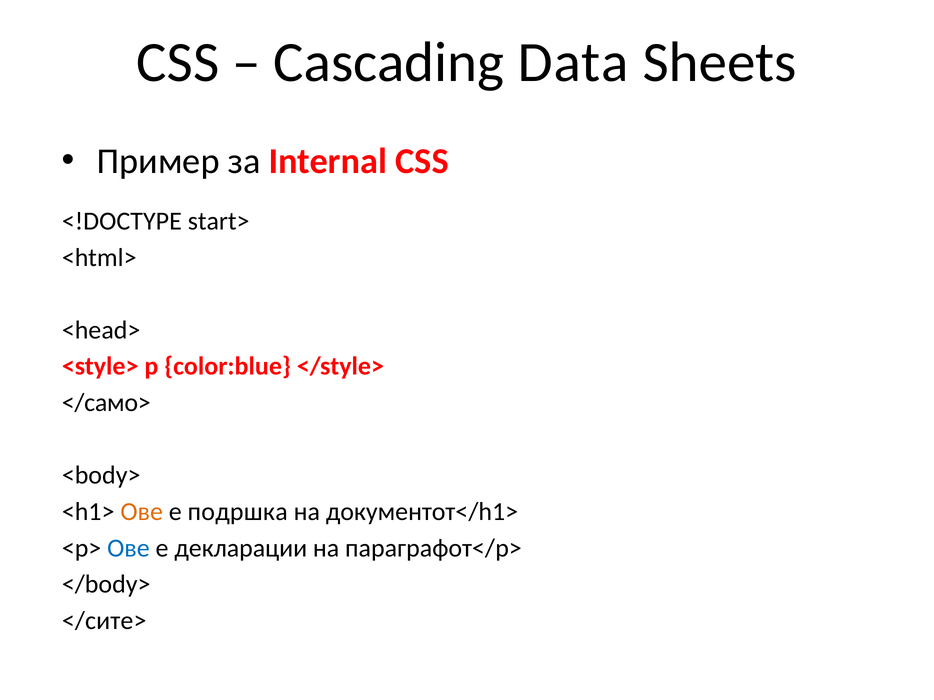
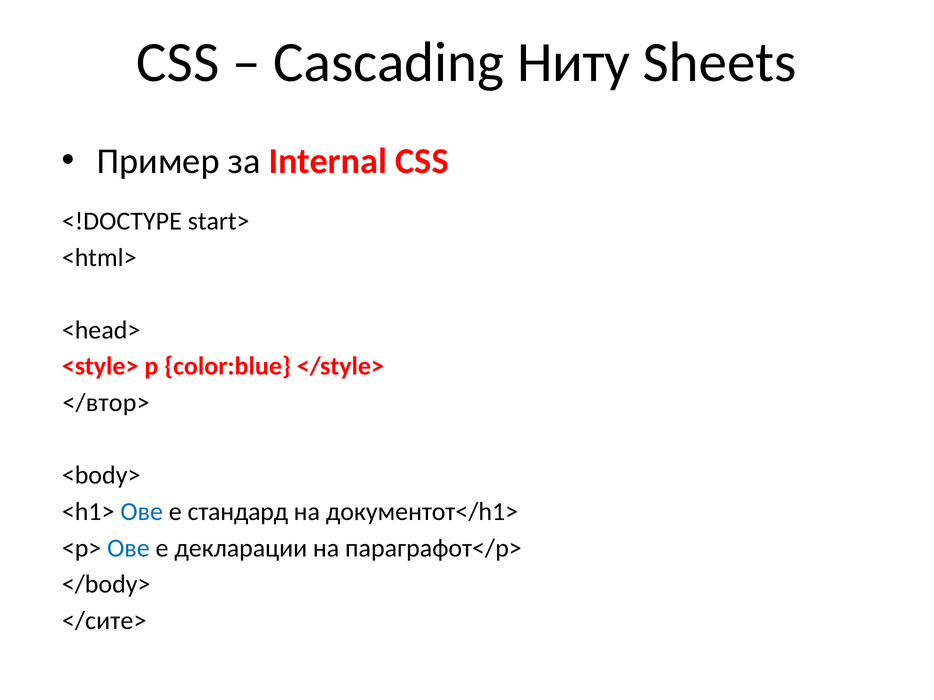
Data: Data -> Ниту
</само>: </само> -> </втор>
Ове at (142, 512) colour: orange -> blue
подршка: подршка -> стандард
